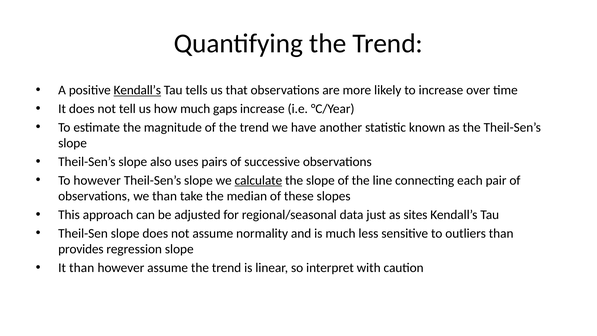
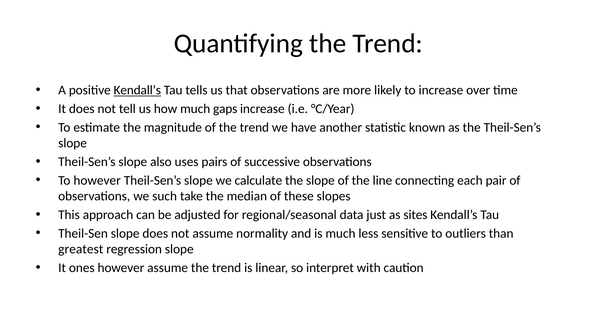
calculate underline: present -> none
we than: than -> such
provides: provides -> greatest
It than: than -> ones
